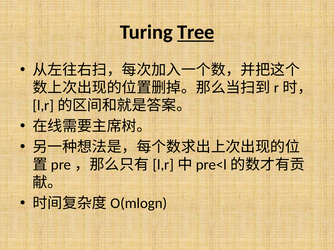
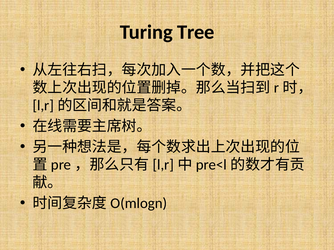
Tree underline: present -> none
